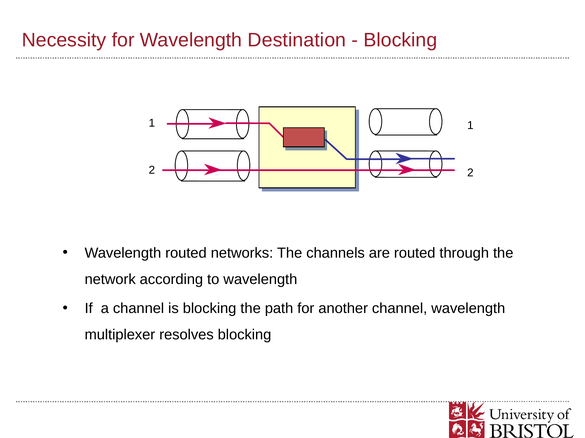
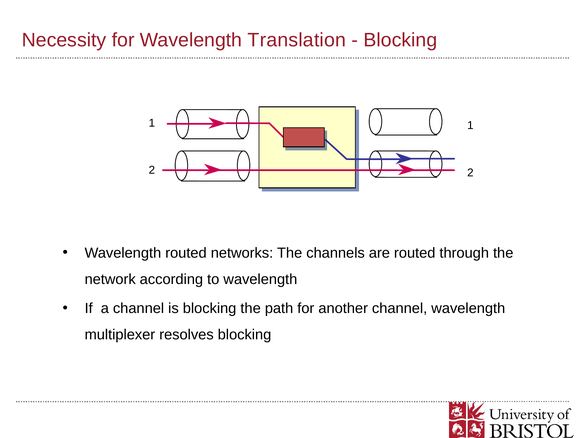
Destination: Destination -> Translation
